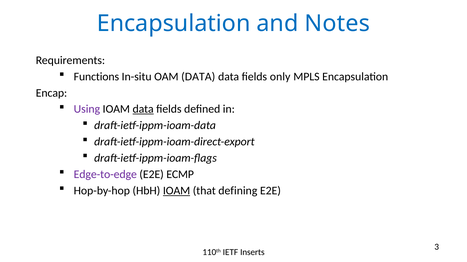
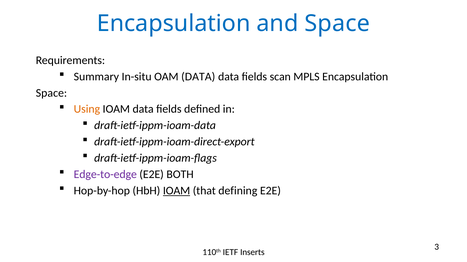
and Notes: Notes -> Space
Functions: Functions -> Summary
only: only -> scan
Encap at (51, 93): Encap -> Space
Using colour: purple -> orange
data at (143, 109) underline: present -> none
ECMP: ECMP -> BOTH
